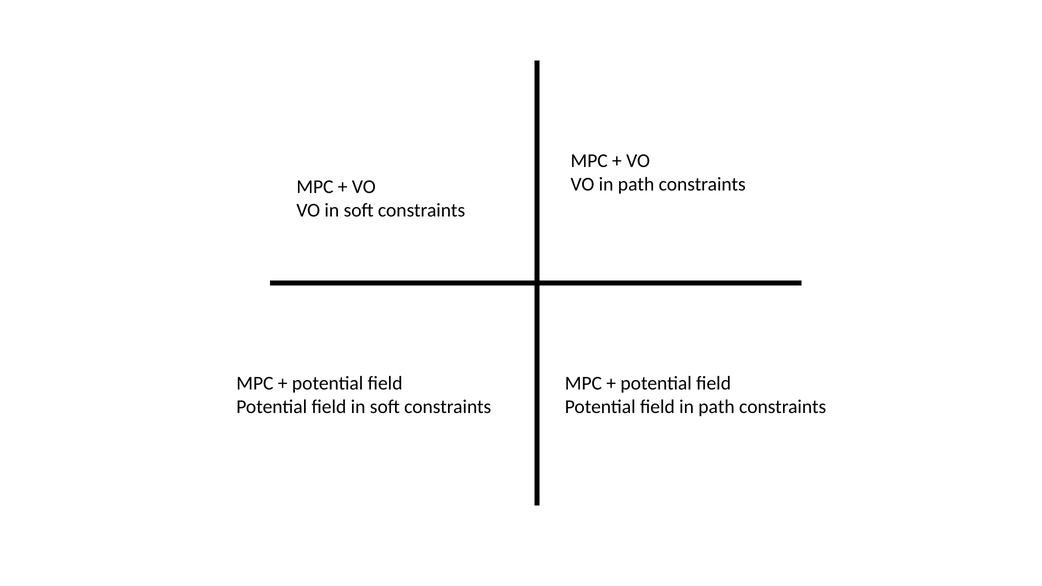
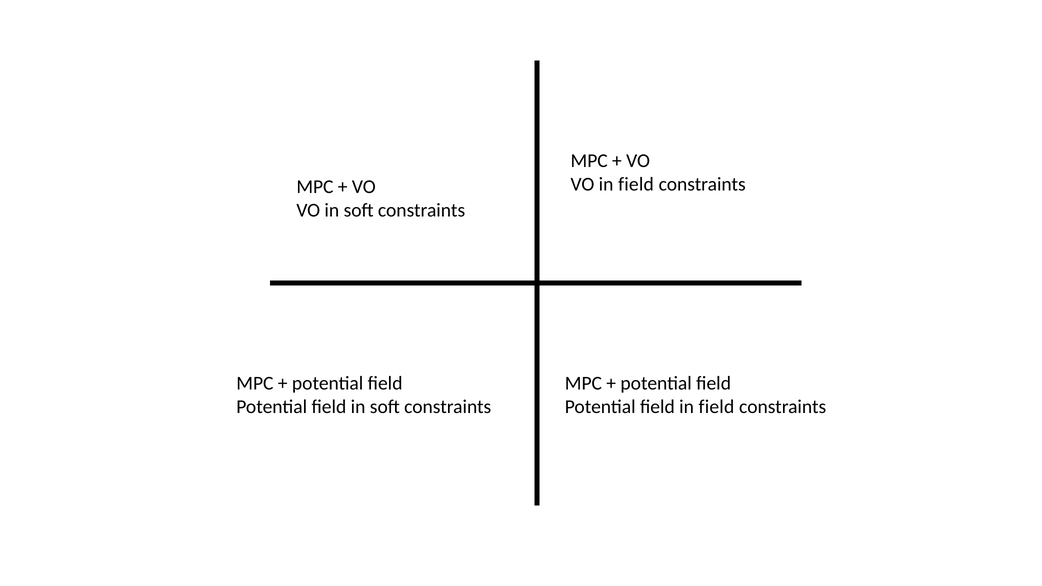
VO in path: path -> field
field in path: path -> field
